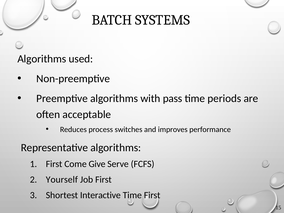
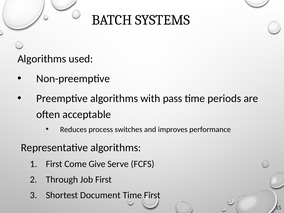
Yourself: Yourself -> Through
Interactive: Interactive -> Document
